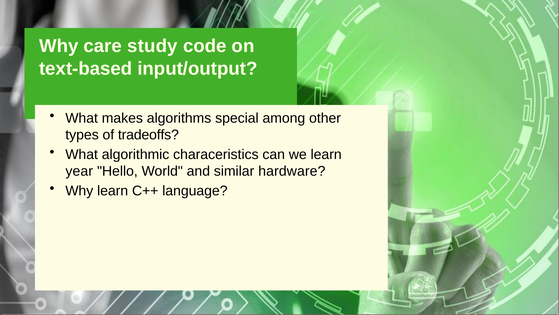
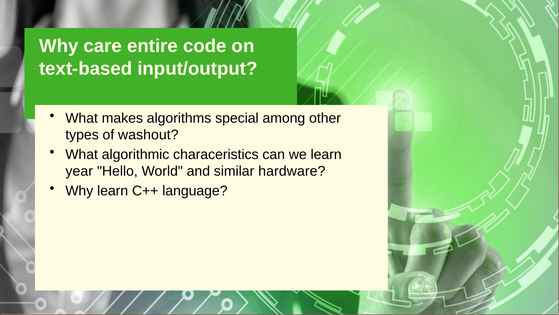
study: study -> entire
tradeoffs: tradeoffs -> washout
